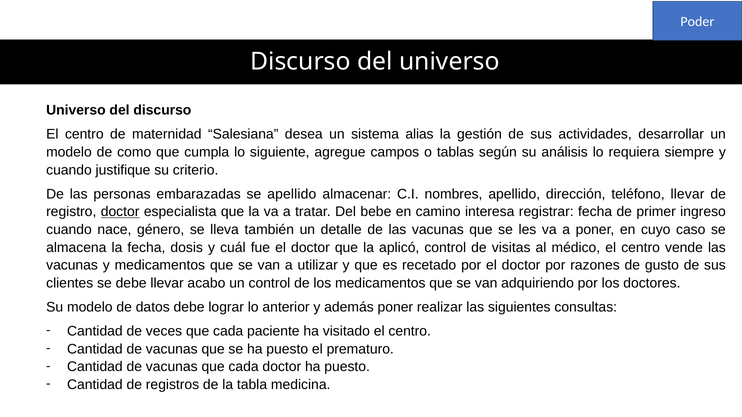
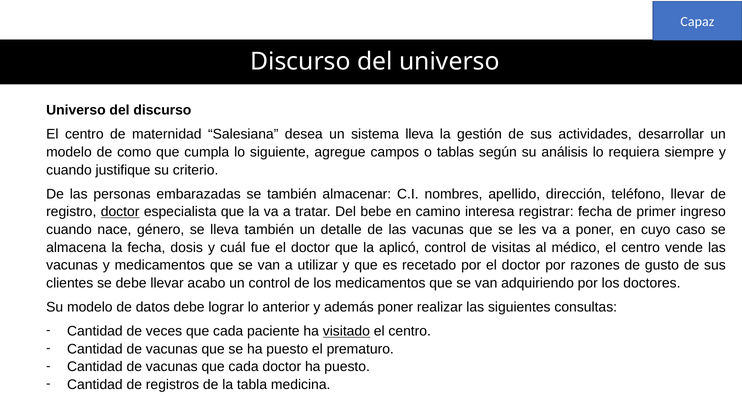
Poder: Poder -> Capaz
sistema alias: alias -> lleva
se apellido: apellido -> también
visitado underline: none -> present
